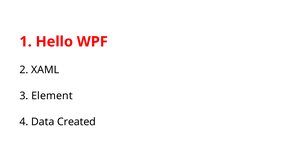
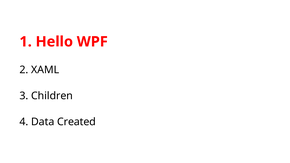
Element: Element -> Children
